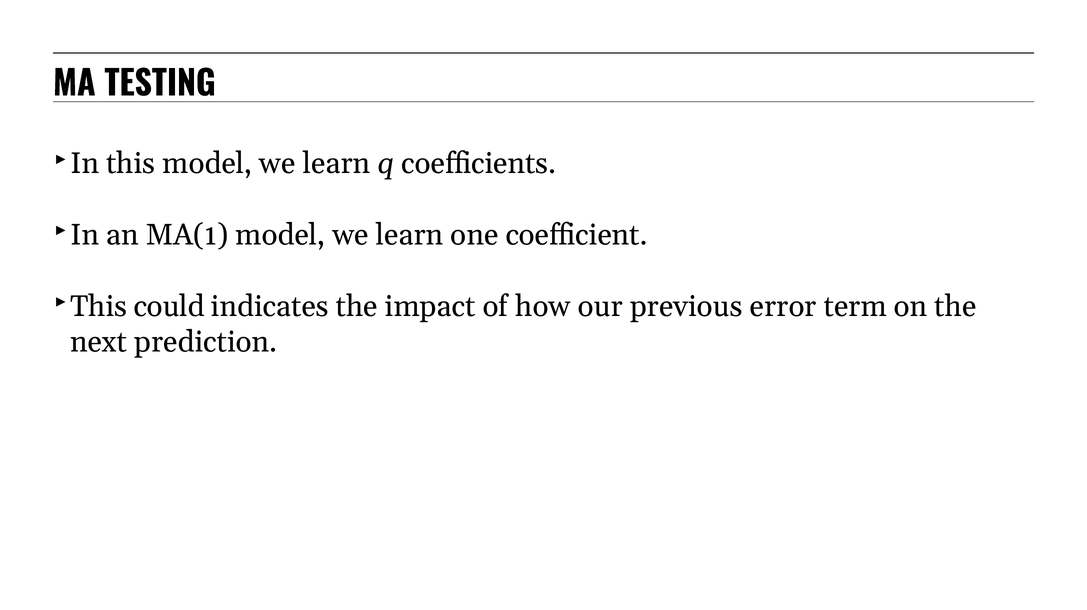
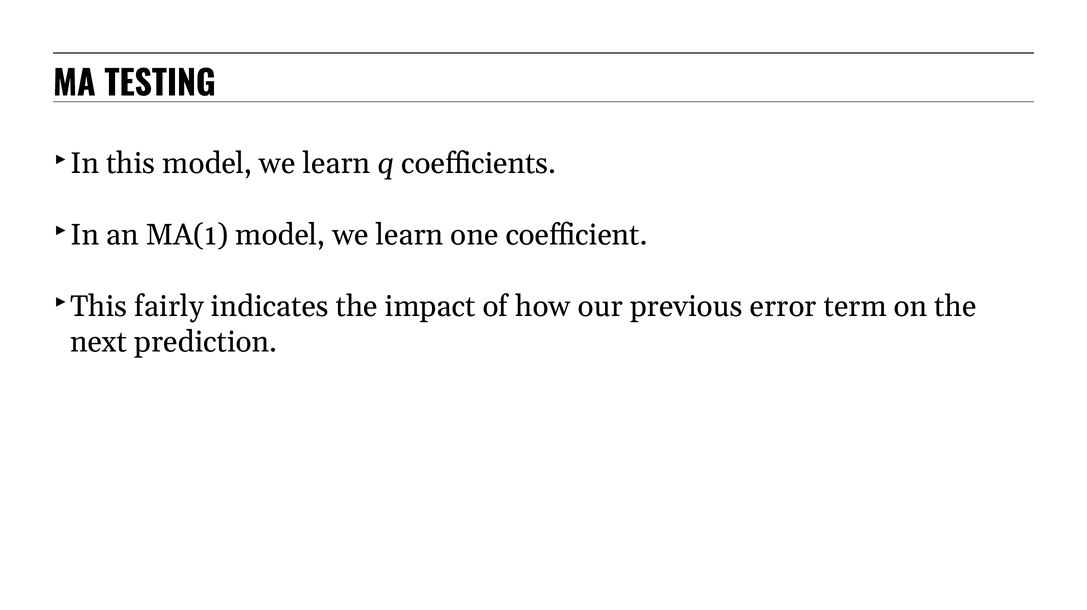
could: could -> fairly
